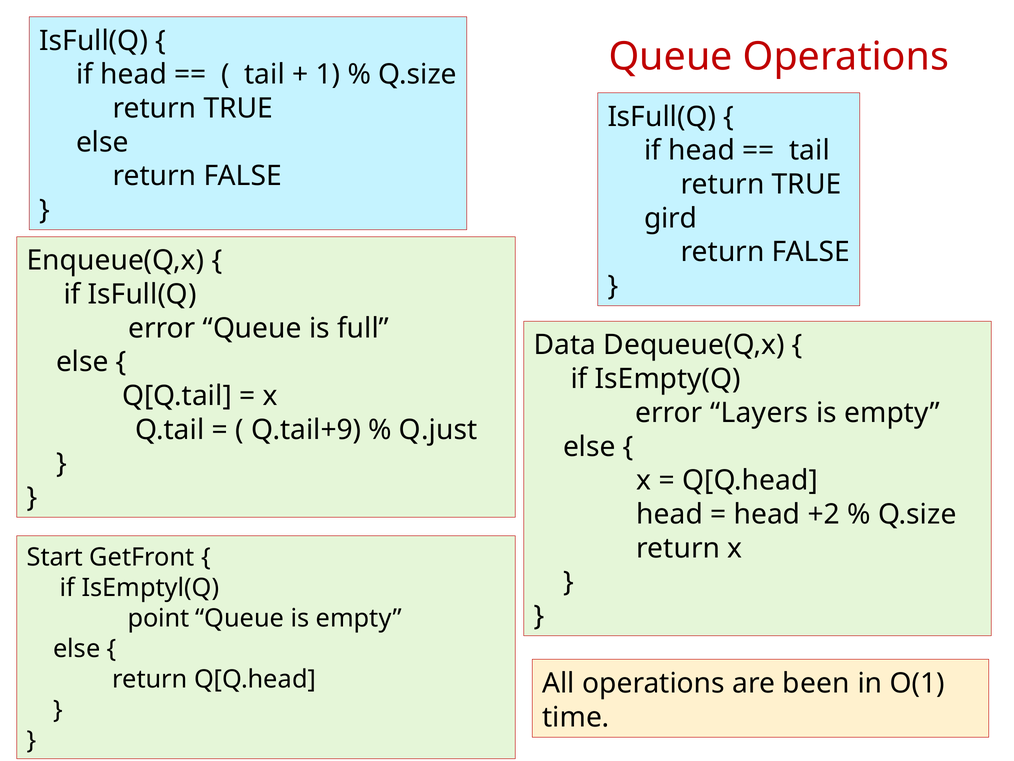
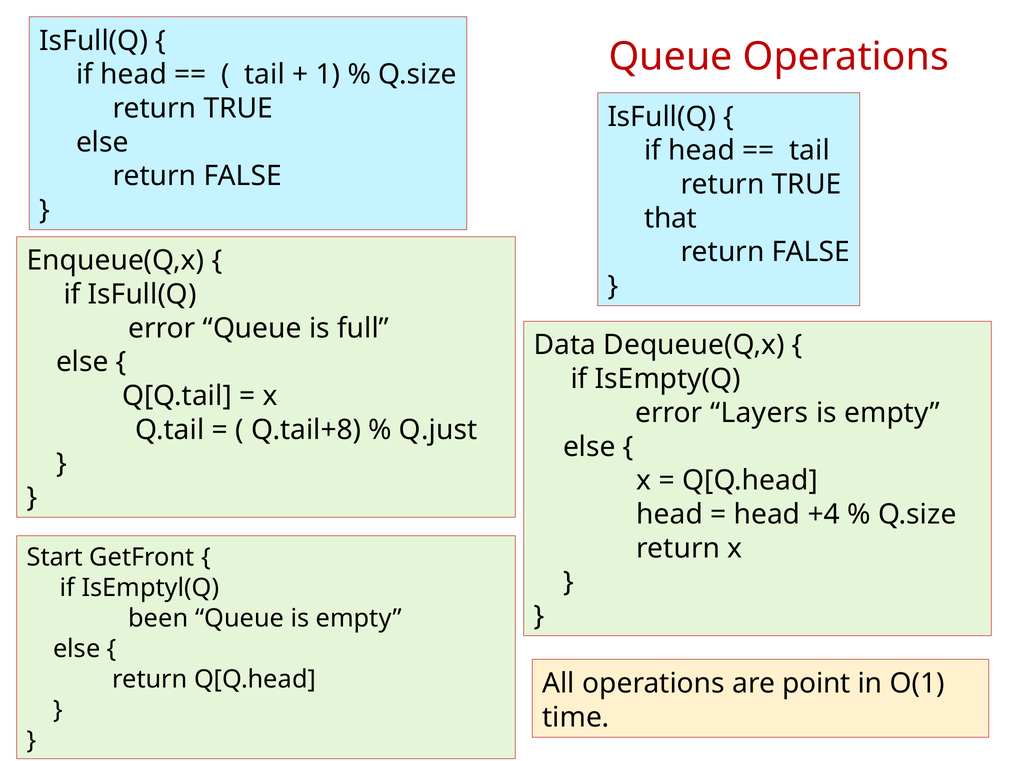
gird: gird -> that
Q.tail+9: Q.tail+9 -> Q.tail+8
+2: +2 -> +4
point: point -> been
been: been -> point
